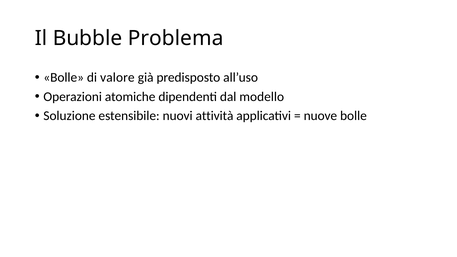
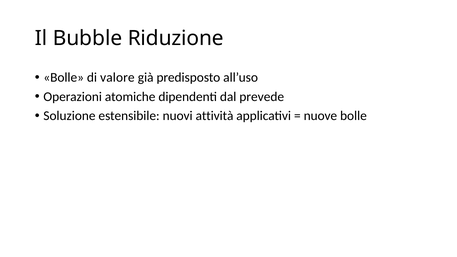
Problema: Problema -> Riduzione
modello: modello -> prevede
